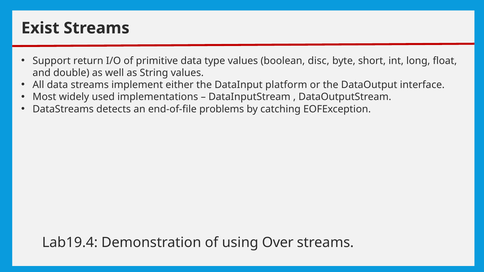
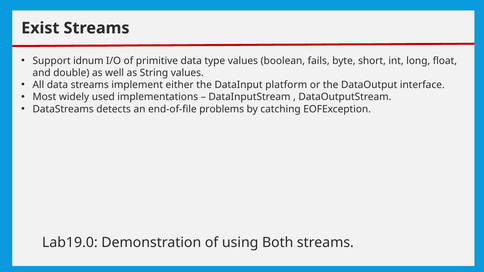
return: return -> idnum
disc: disc -> fails
Lab19.4: Lab19.4 -> Lab19.0
Over: Over -> Both
